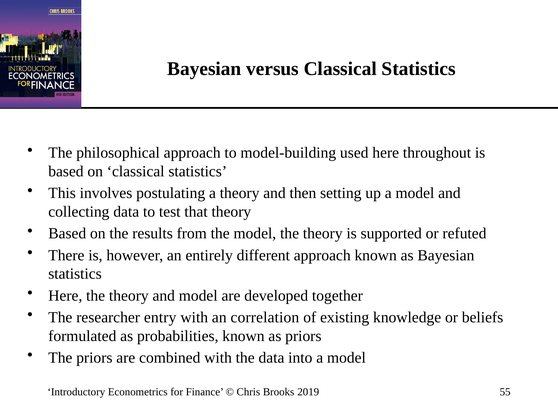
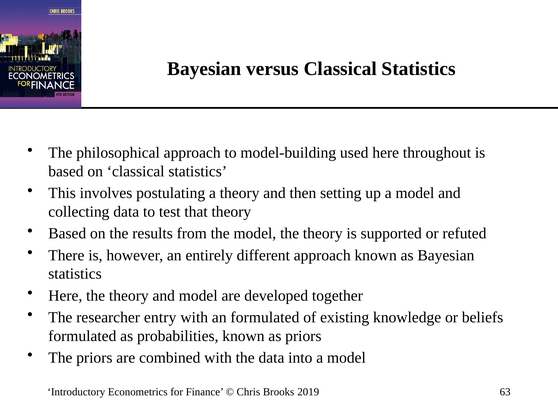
an correlation: correlation -> formulated
55: 55 -> 63
